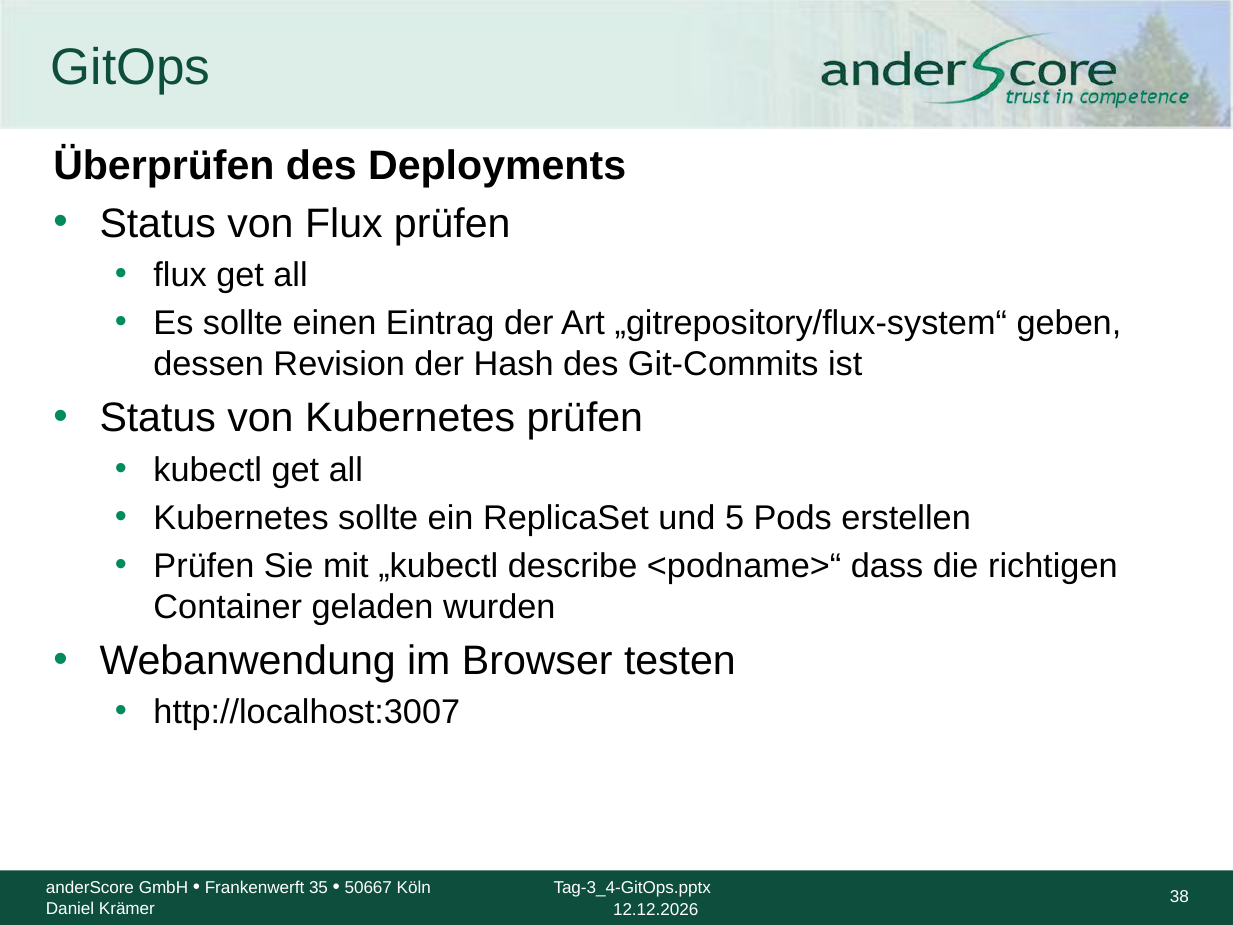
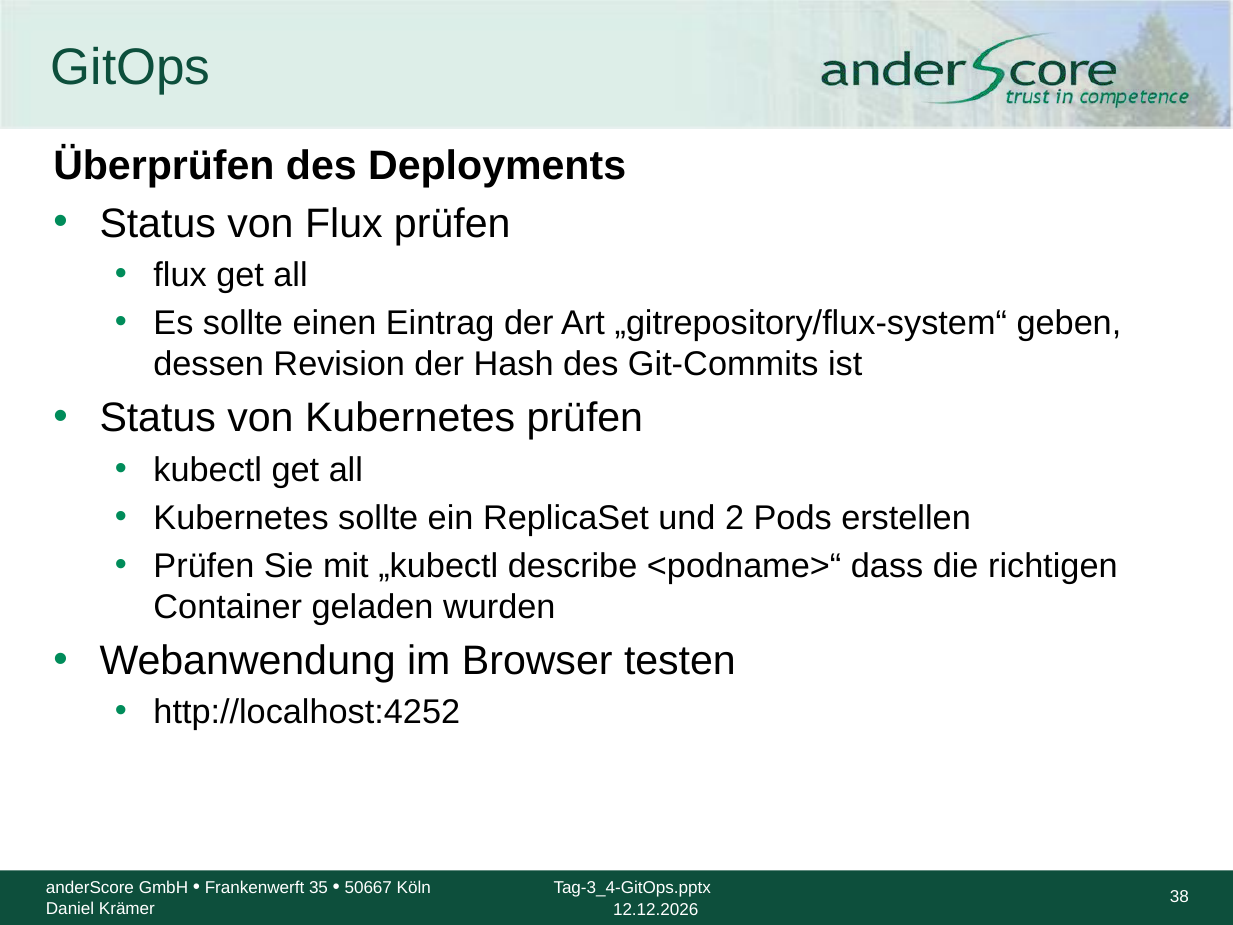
5: 5 -> 2
http://localhost:3007: http://localhost:3007 -> http://localhost:4252
